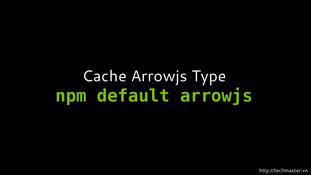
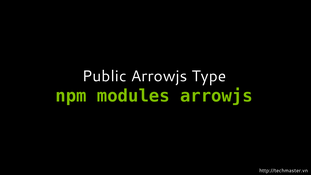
Cache: Cache -> Public
default: default -> modules
